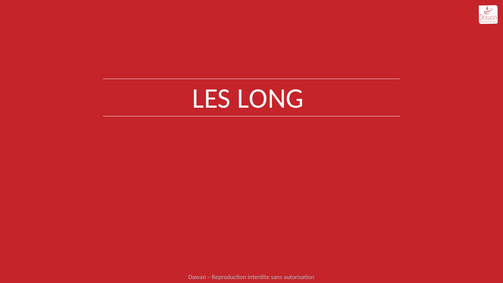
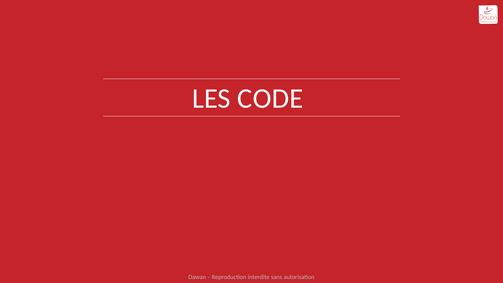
LONG: LONG -> CODE
